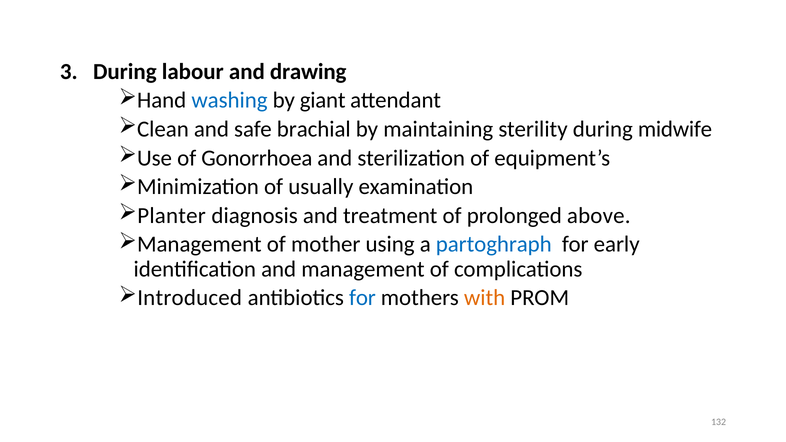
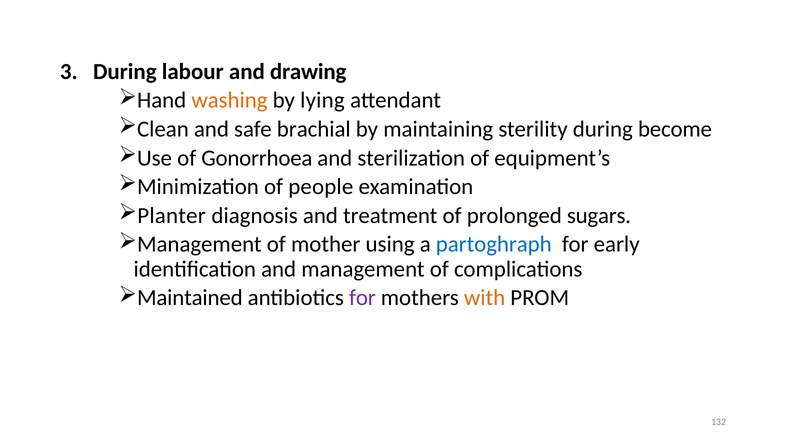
washing colour: blue -> orange
giant: giant -> lying
midwife: midwife -> become
usually: usually -> people
above: above -> sugars
Introduced: Introduced -> Maintained
for at (362, 298) colour: blue -> purple
